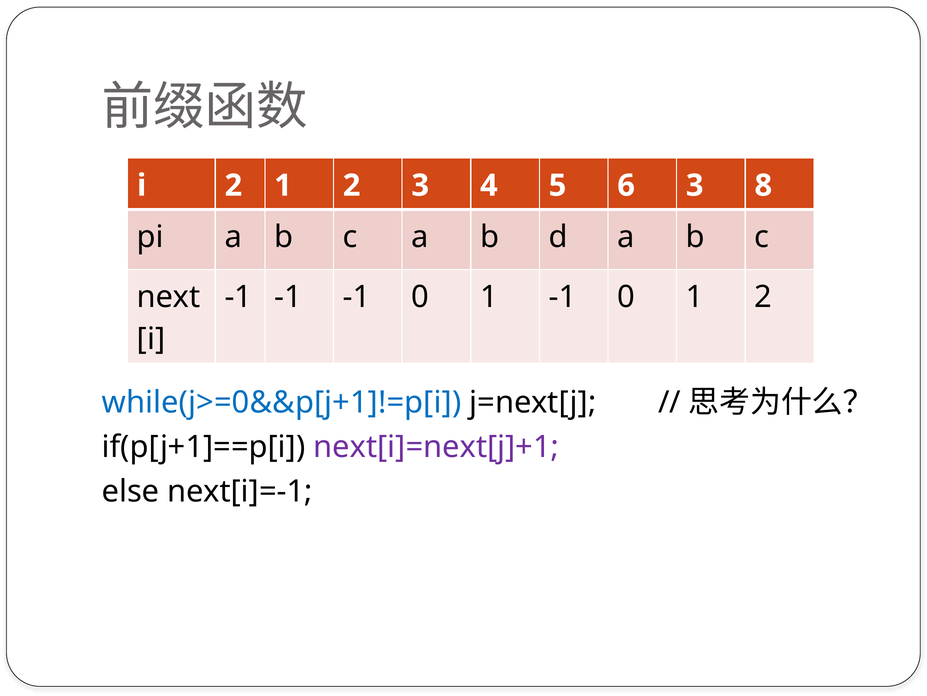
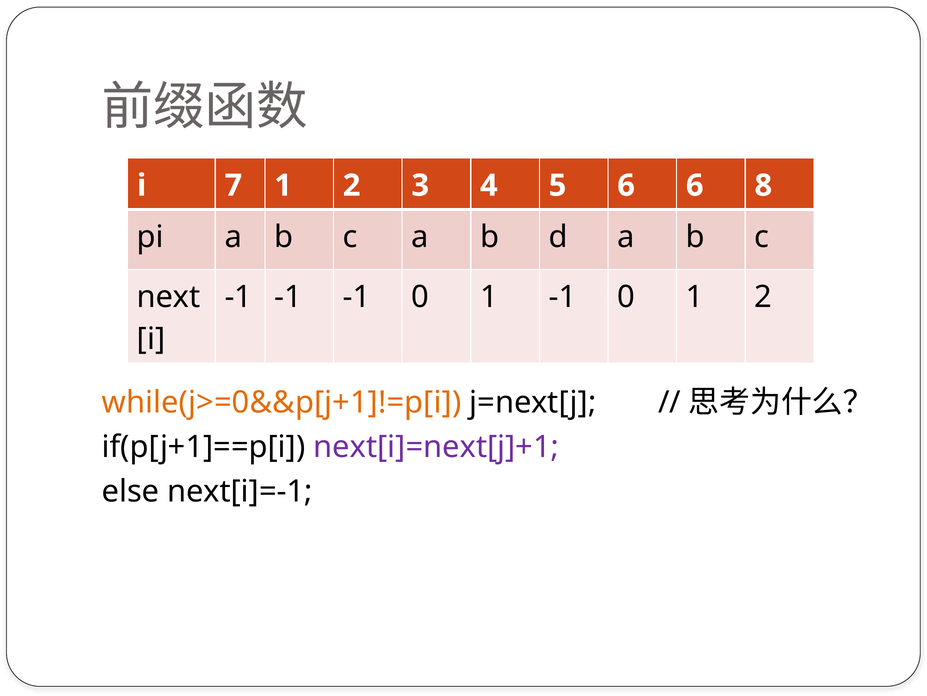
i 2: 2 -> 7
6 3: 3 -> 6
while(j>=0&&p[j+1]!=p[i colour: blue -> orange
